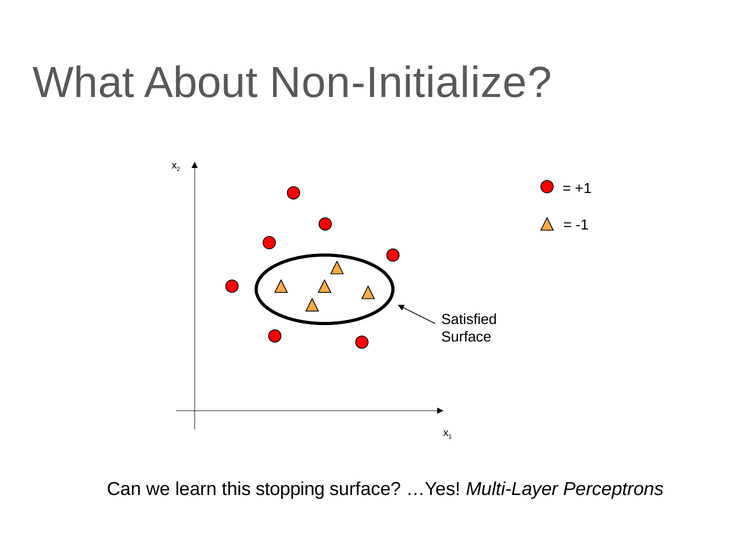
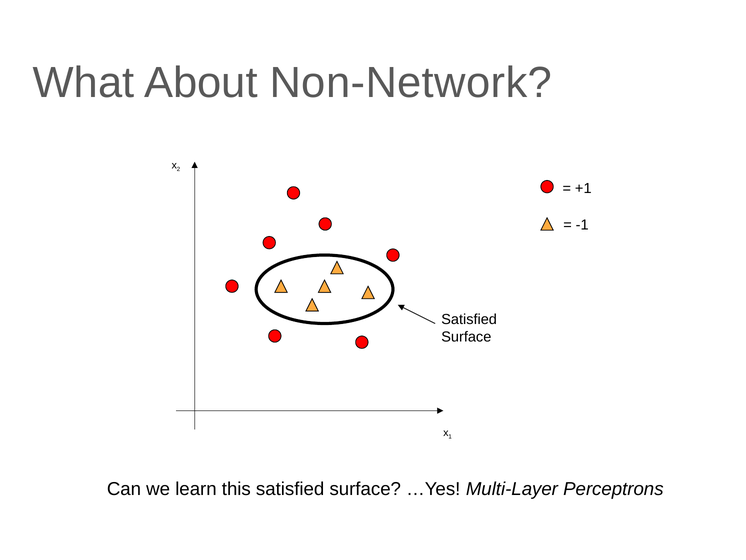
Non-Initialize: Non-Initialize -> Non-Network
this stopping: stopping -> satisfied
